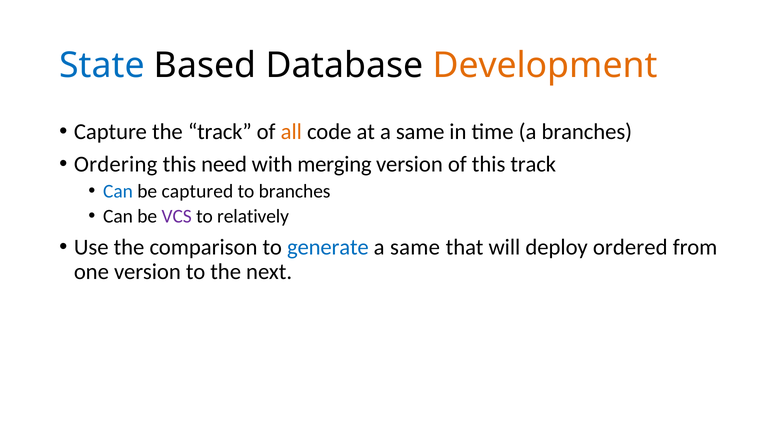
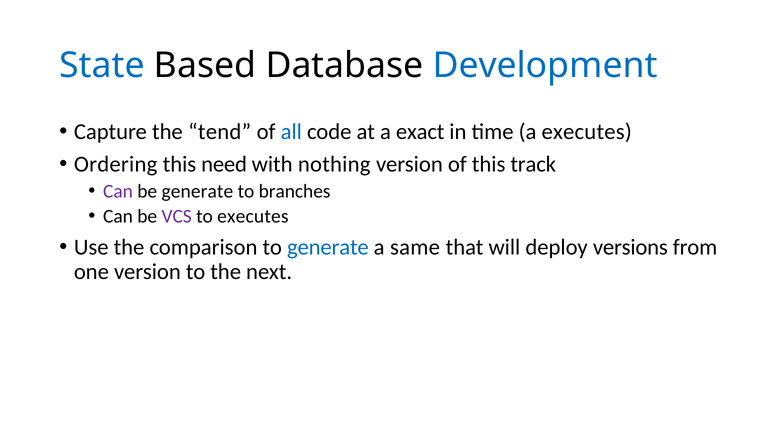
Development colour: orange -> blue
the track: track -> tend
all colour: orange -> blue
at a same: same -> exact
a branches: branches -> executes
merging: merging -> nothing
Can at (118, 191) colour: blue -> purple
be captured: captured -> generate
to relatively: relatively -> executes
ordered: ordered -> versions
